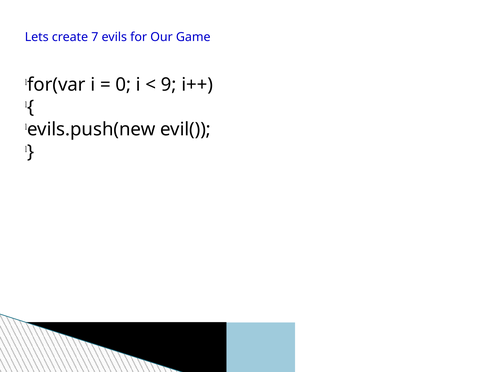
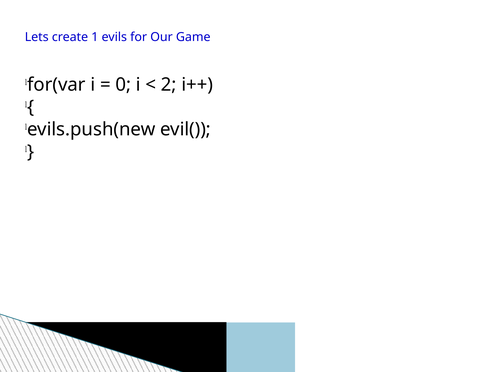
7: 7 -> 1
9: 9 -> 2
